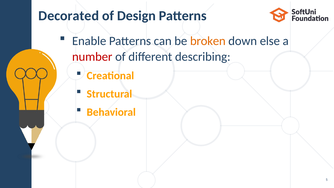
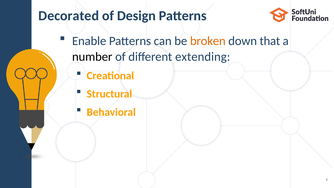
else: else -> that
number colour: red -> black
describing: describing -> extending
